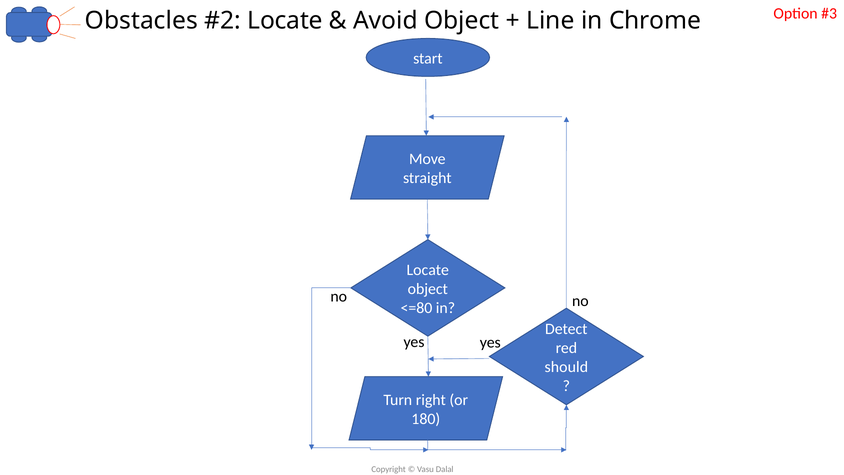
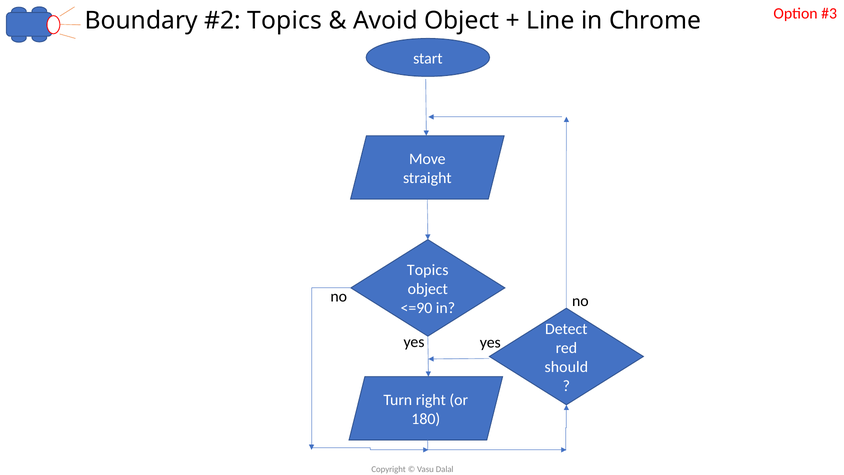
Obstacles: Obstacles -> Boundary
Locate at (285, 21): Locate -> Topics
Locate at (428, 270): Locate -> Topics
<=80: <=80 -> <=90
